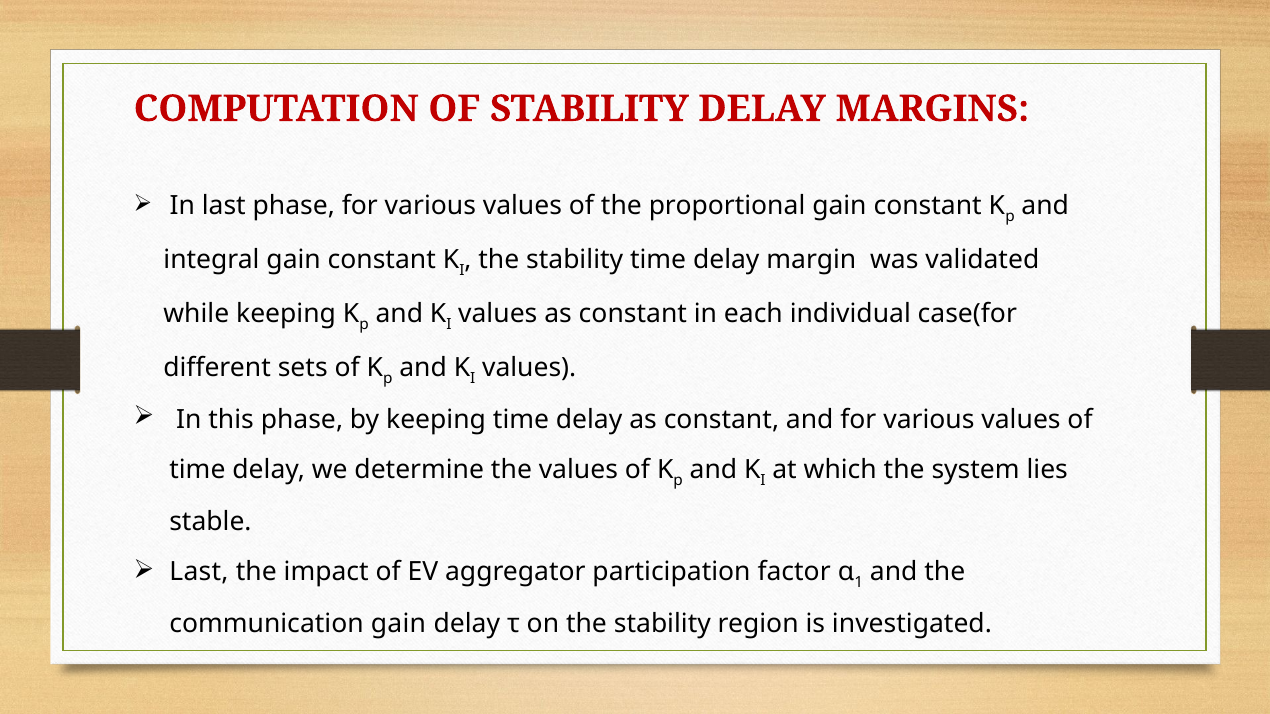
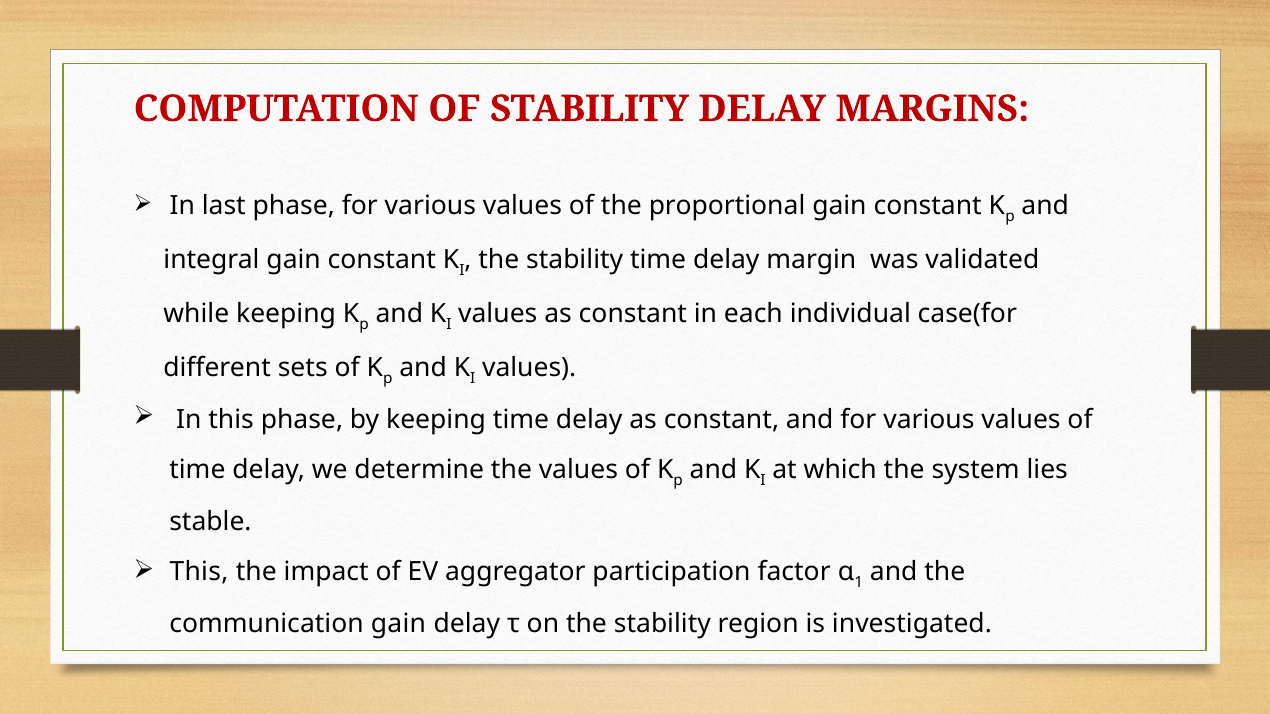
Last at (199, 572): Last -> This
